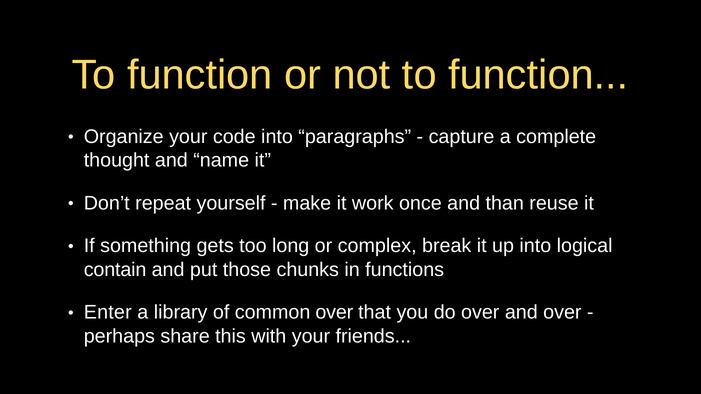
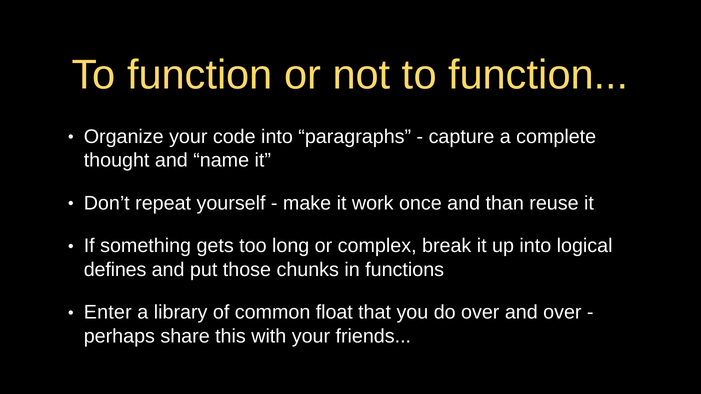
contain: contain -> defines
common over: over -> float
